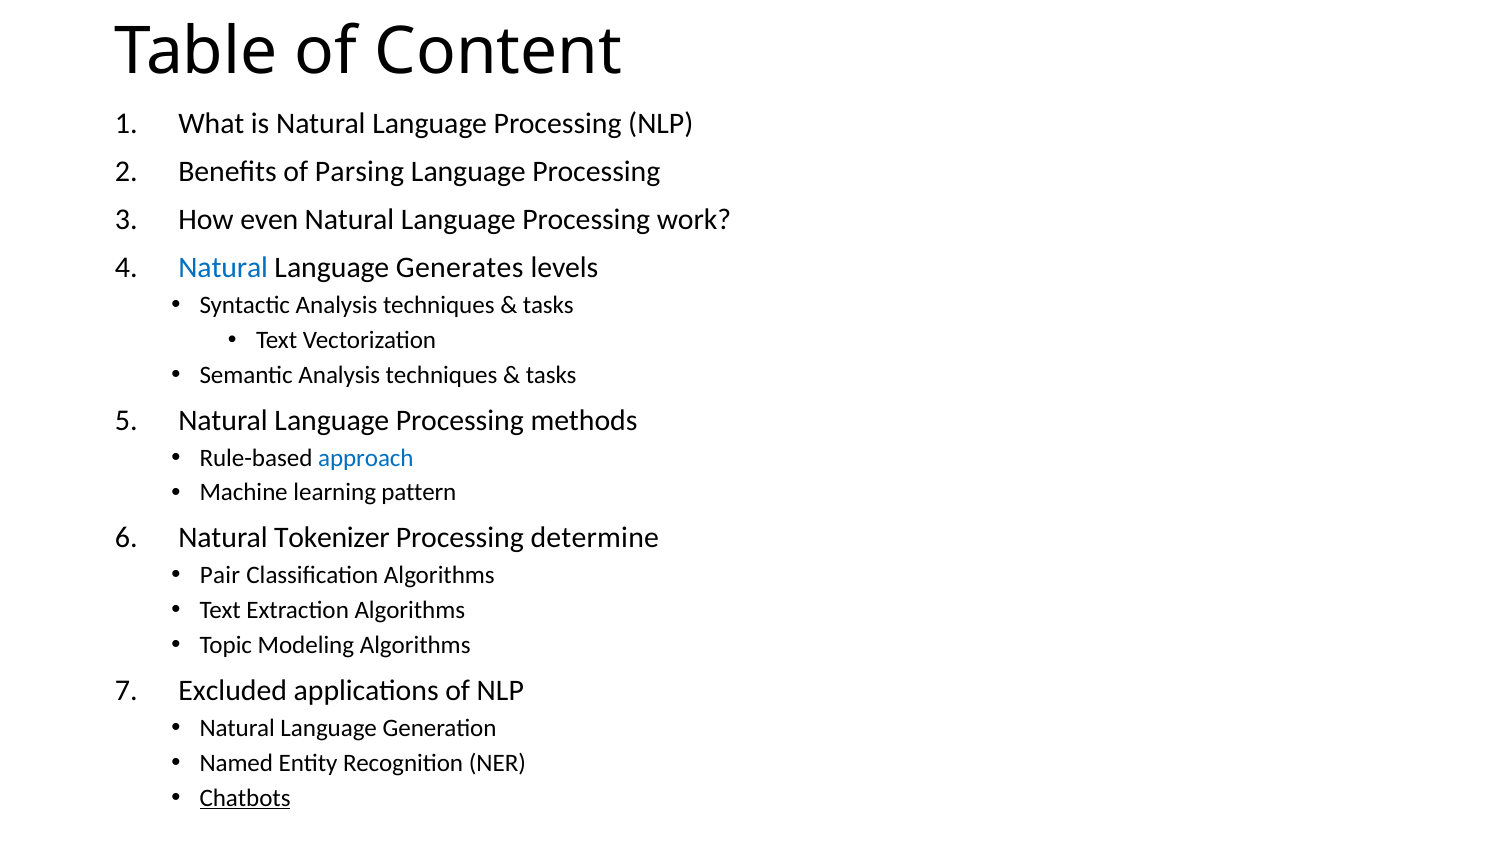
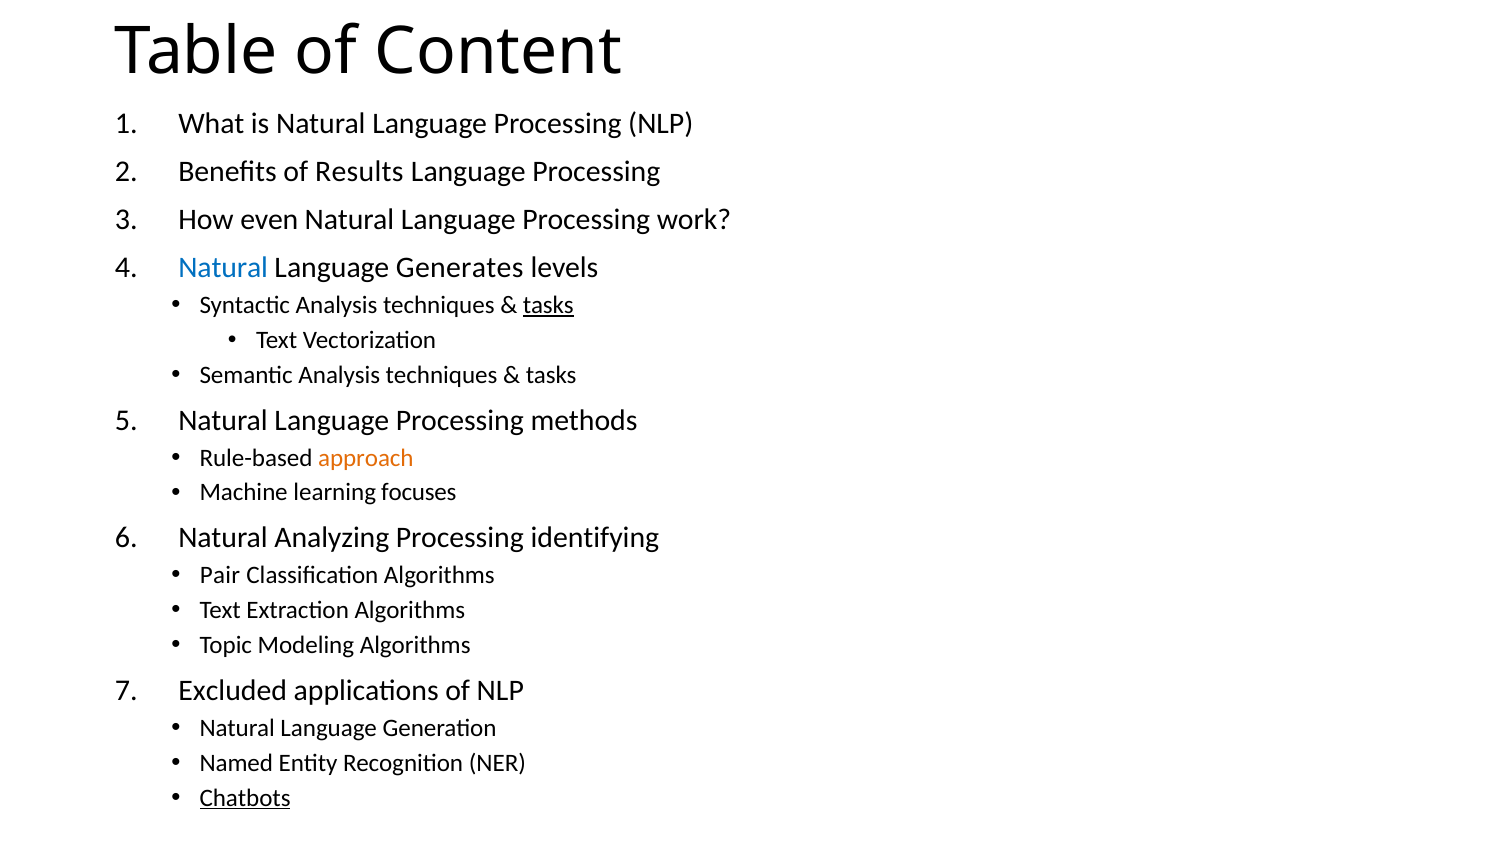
Parsing: Parsing -> Results
tasks at (548, 305) underline: none -> present
approach colour: blue -> orange
pattern: pattern -> focuses
Tokenizer: Tokenizer -> Analyzing
determine: determine -> identifying
